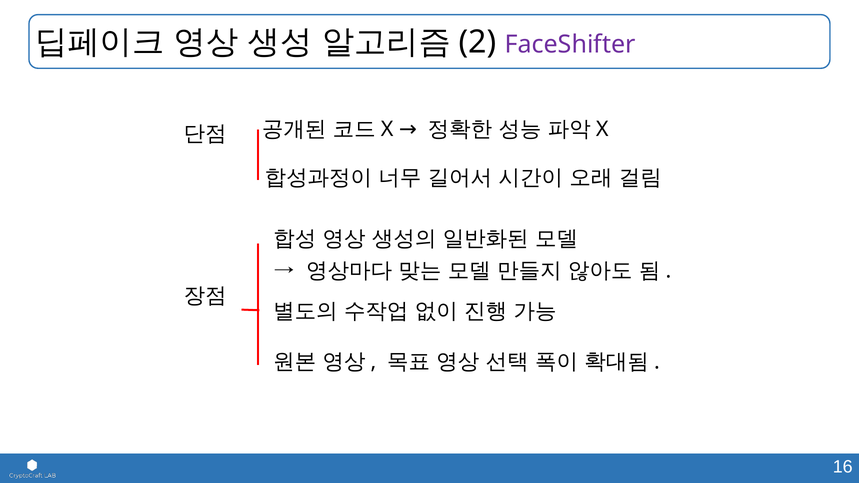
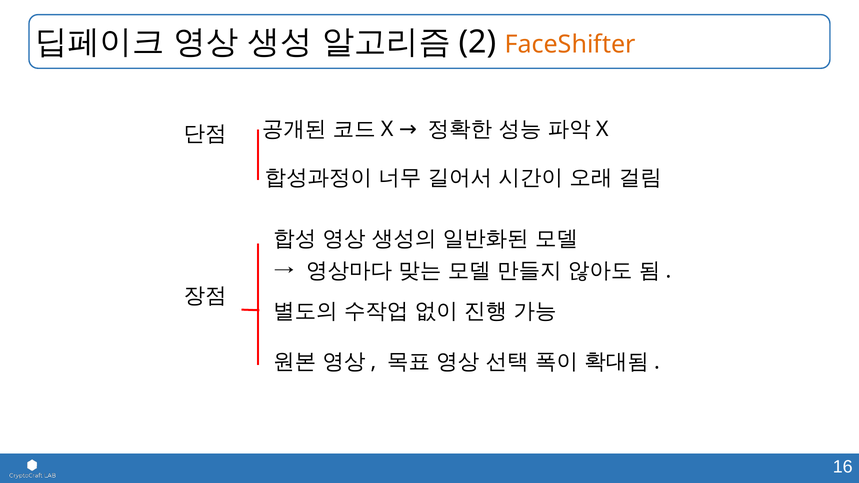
FaceShifter colour: purple -> orange
